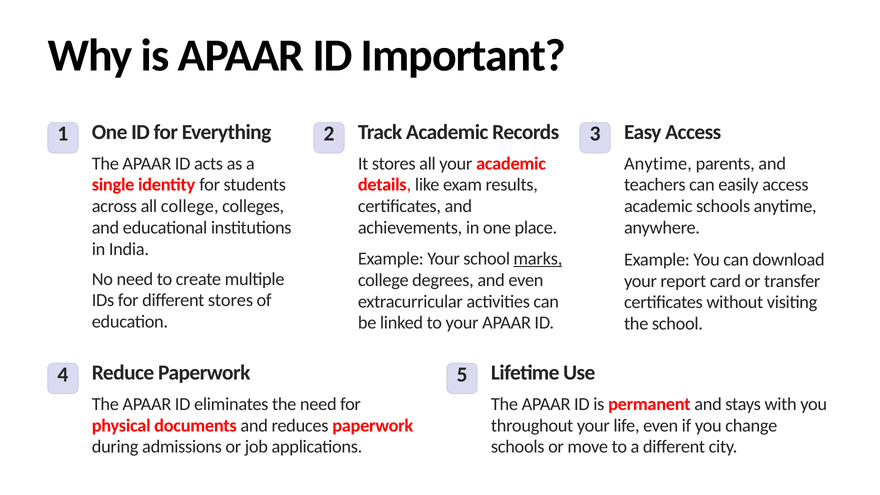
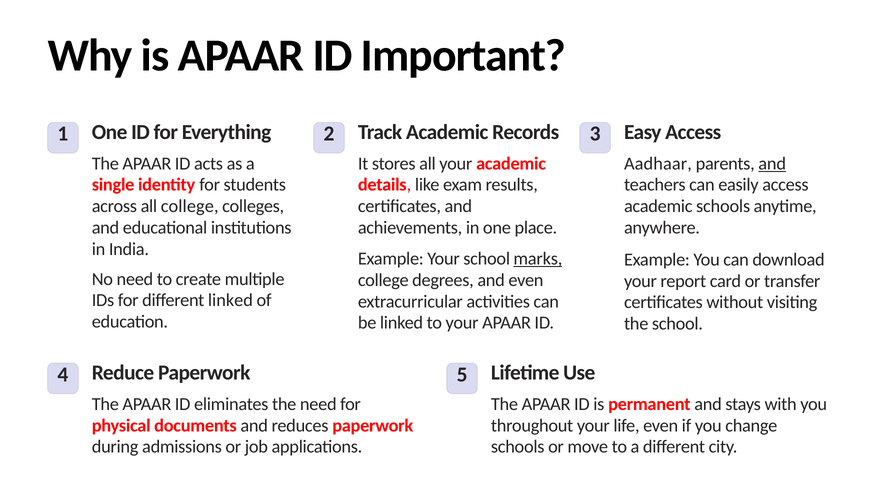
Anytime at (658, 164): Anytime -> Aadhaar
and at (772, 164) underline: none -> present
different stores: stores -> linked
